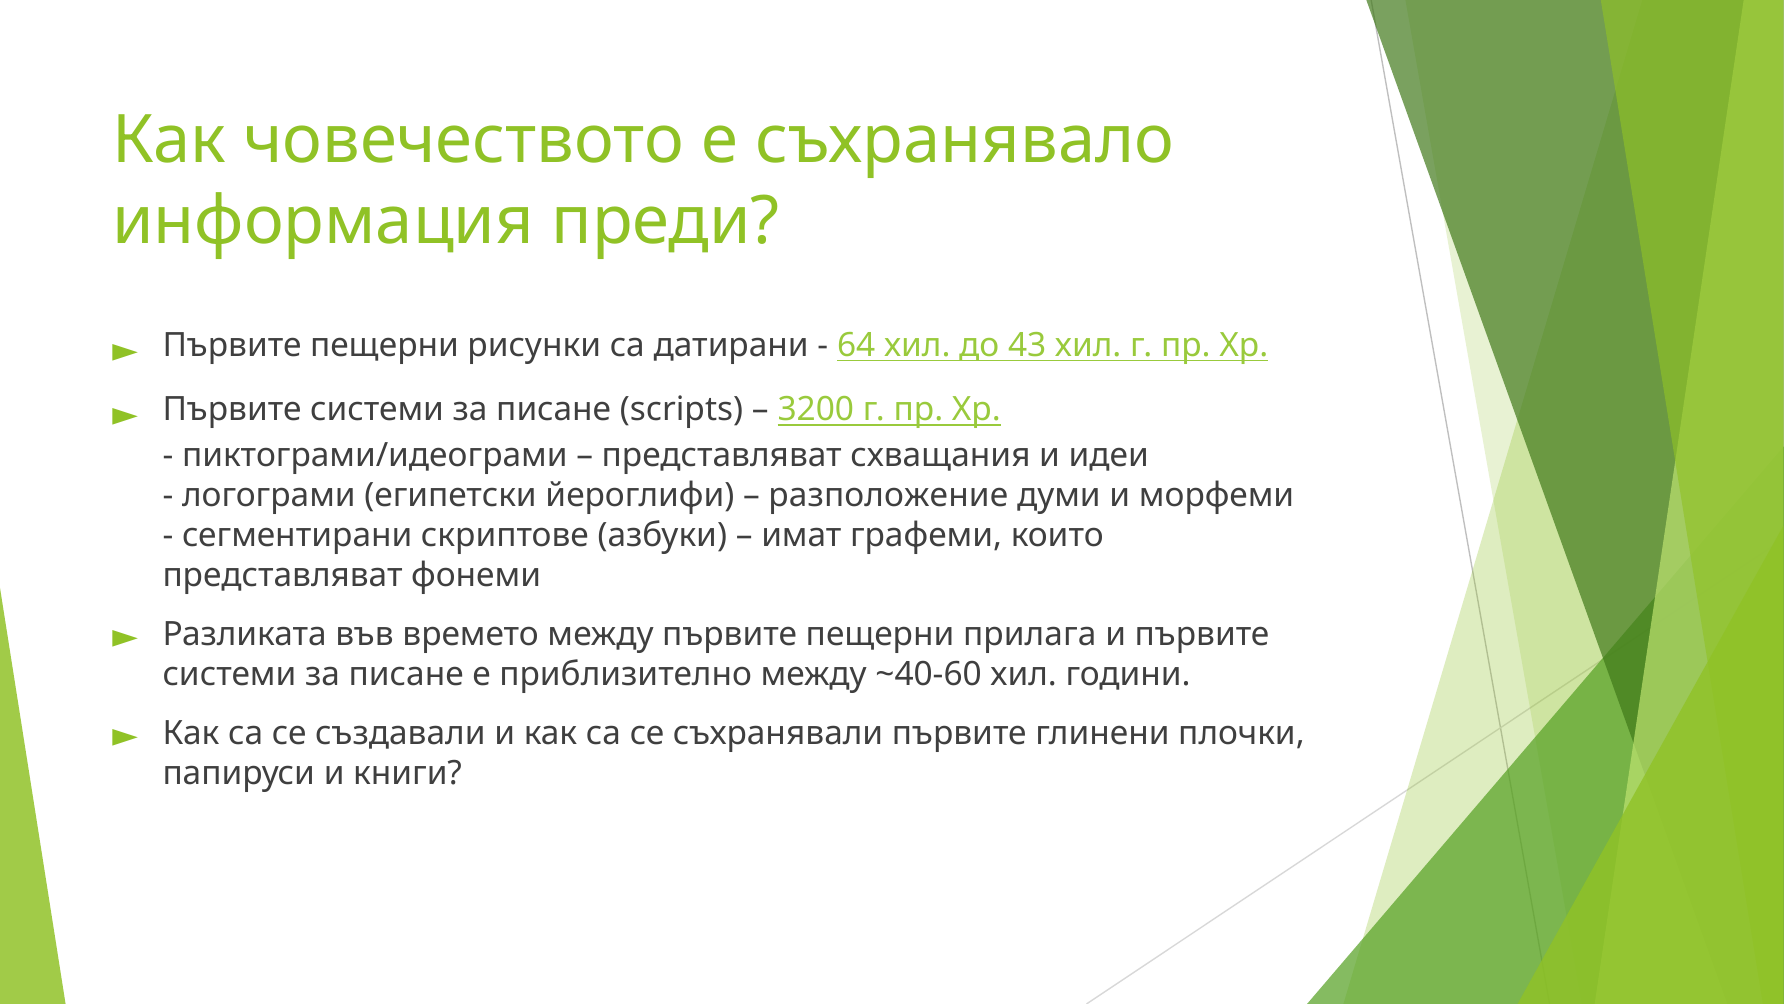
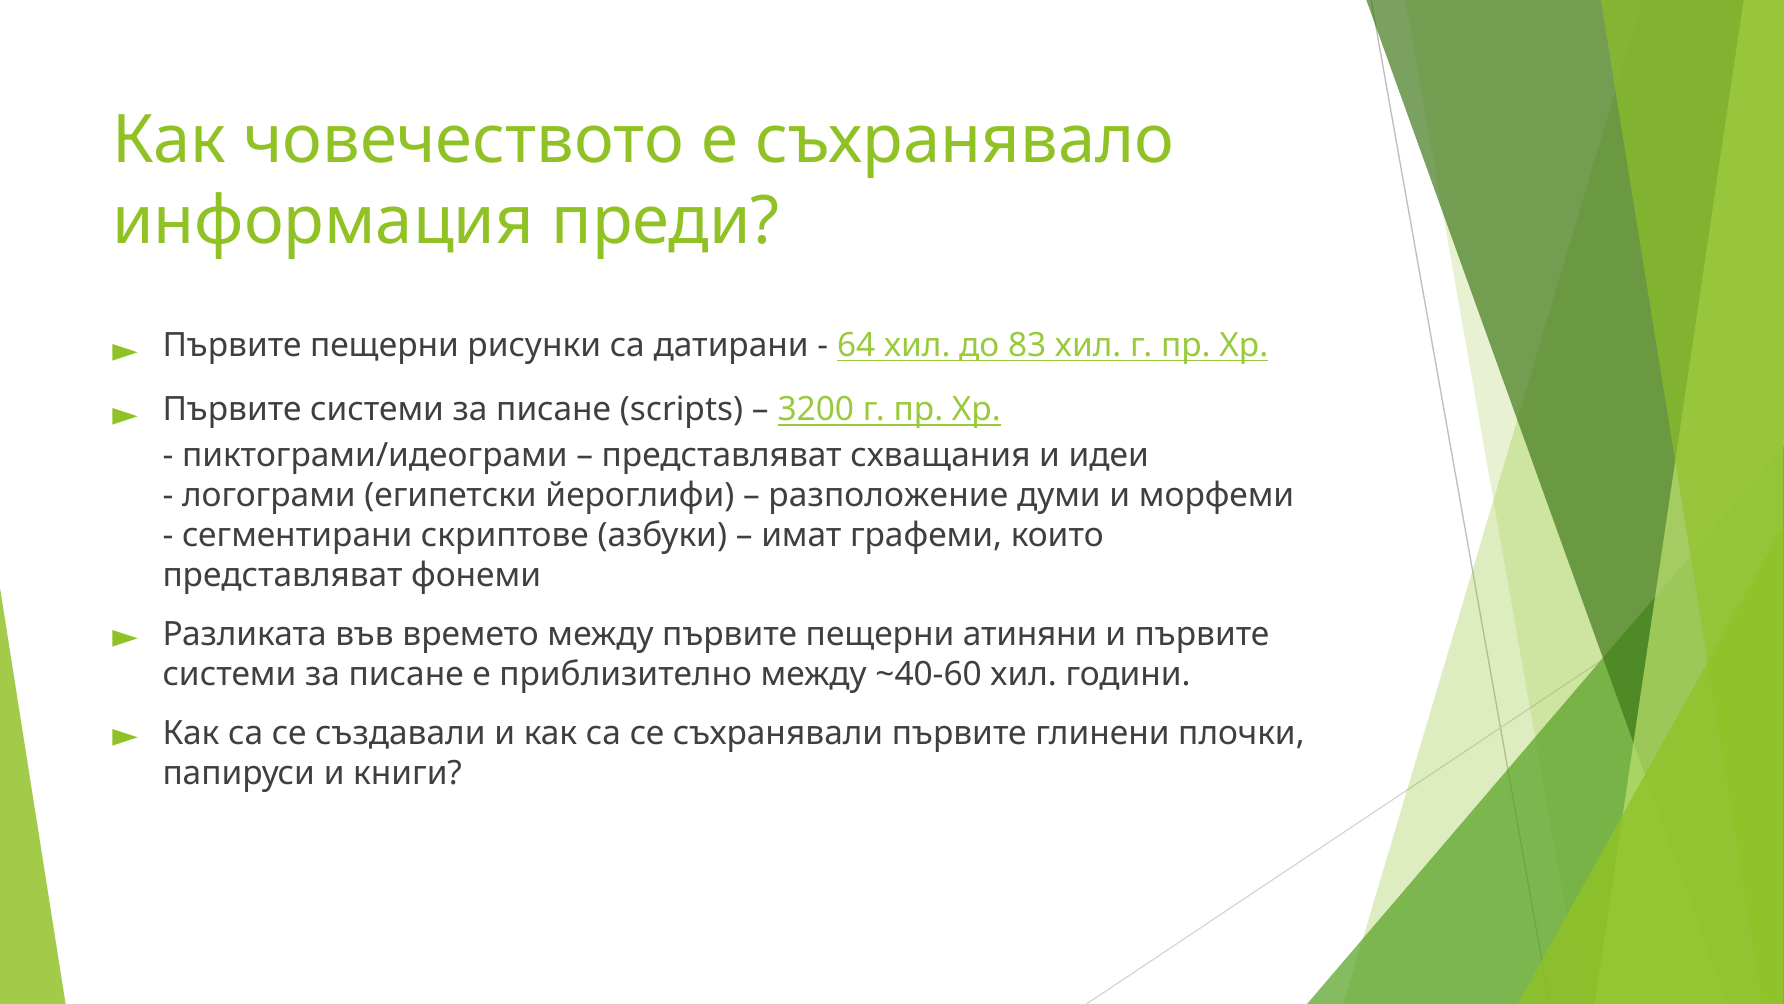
43: 43 -> 83
прилага: прилага -> атиняни
